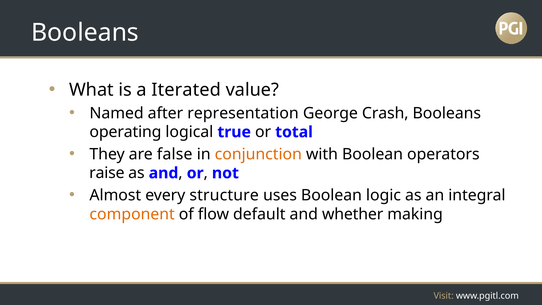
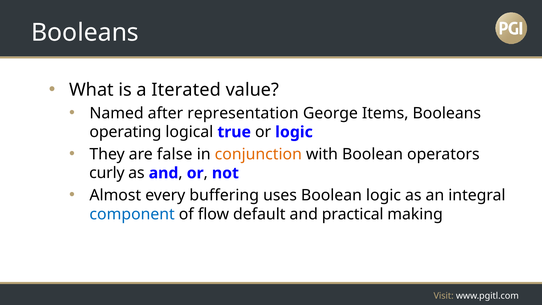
Crash: Crash -> Items
or total: total -> logic
raise: raise -> curly
structure: structure -> buffering
component colour: orange -> blue
whether: whether -> practical
